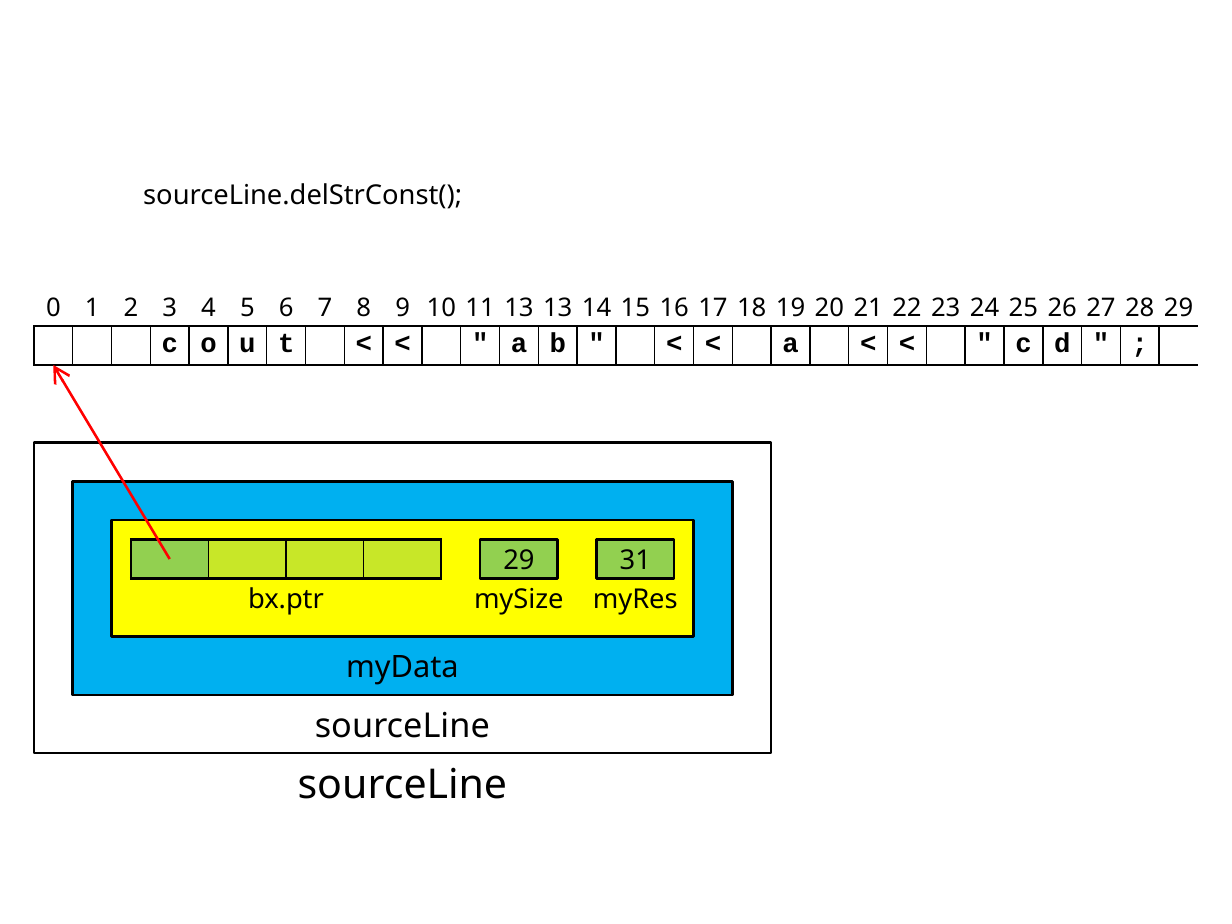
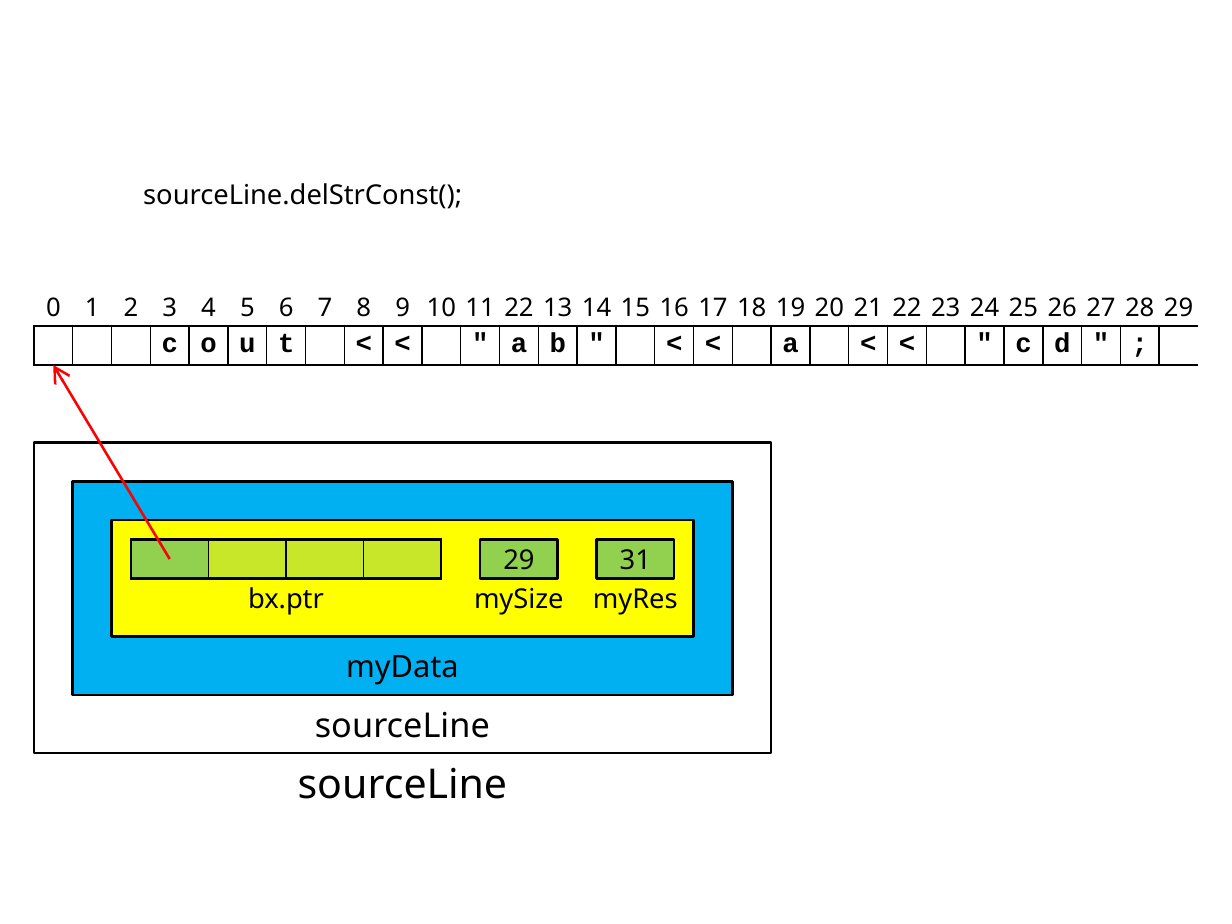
11 13: 13 -> 22
